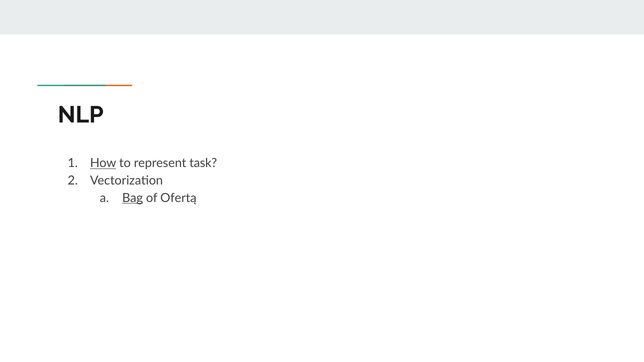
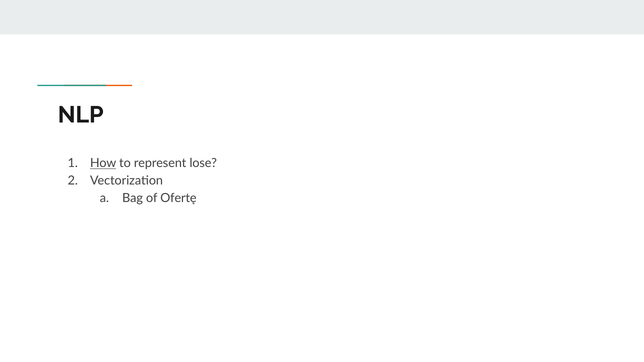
task: task -> lose
Bag underline: present -> none
Ofertą: Ofertą -> Ofertę
